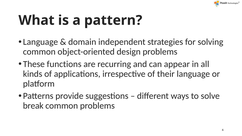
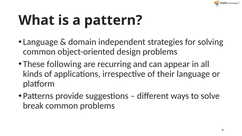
functions: functions -> following
